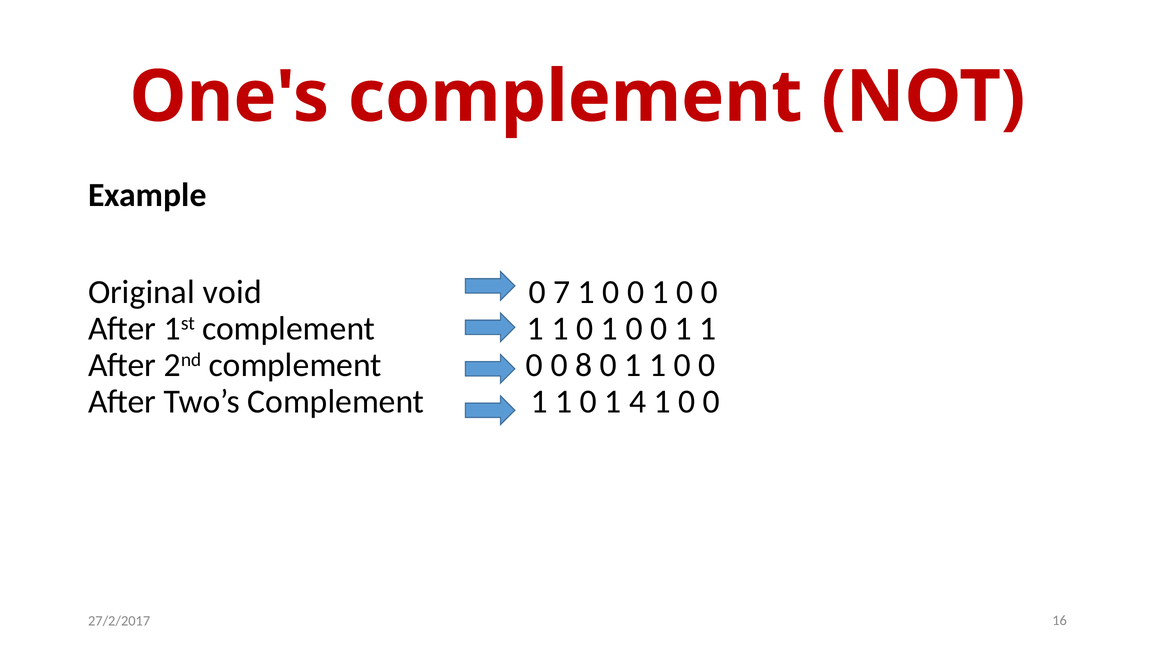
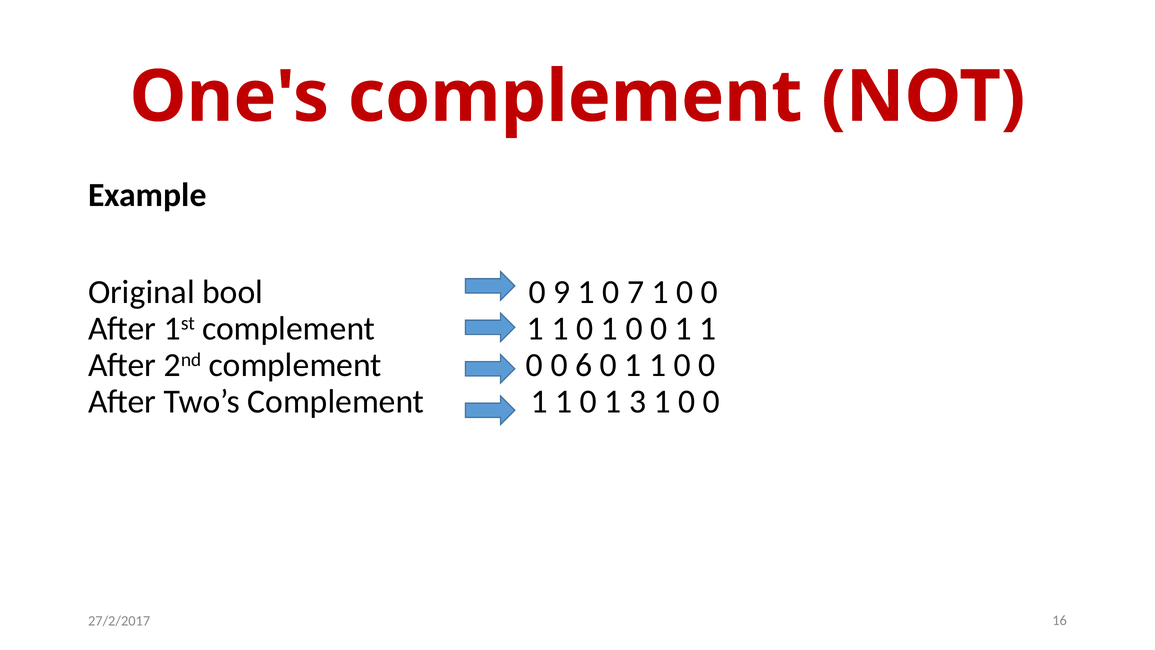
void: void -> bool
7: 7 -> 9
0 at (636, 292): 0 -> 7
8: 8 -> 6
4: 4 -> 3
